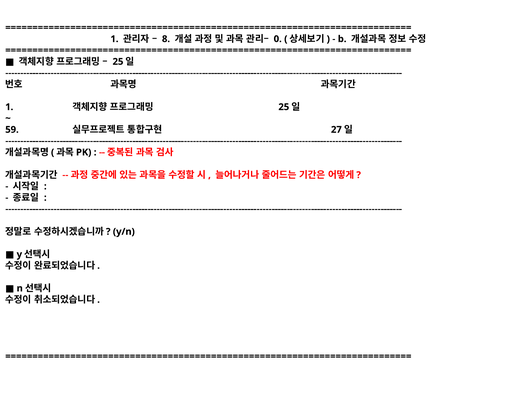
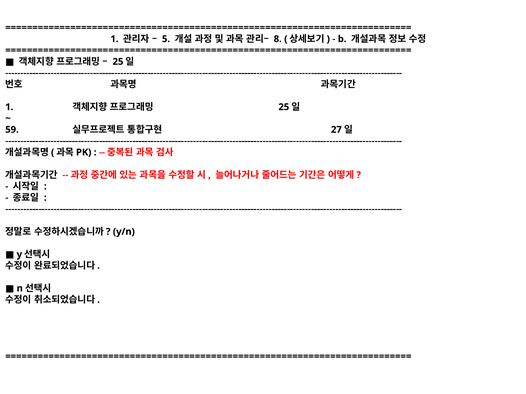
8: 8 -> 5
0: 0 -> 8
